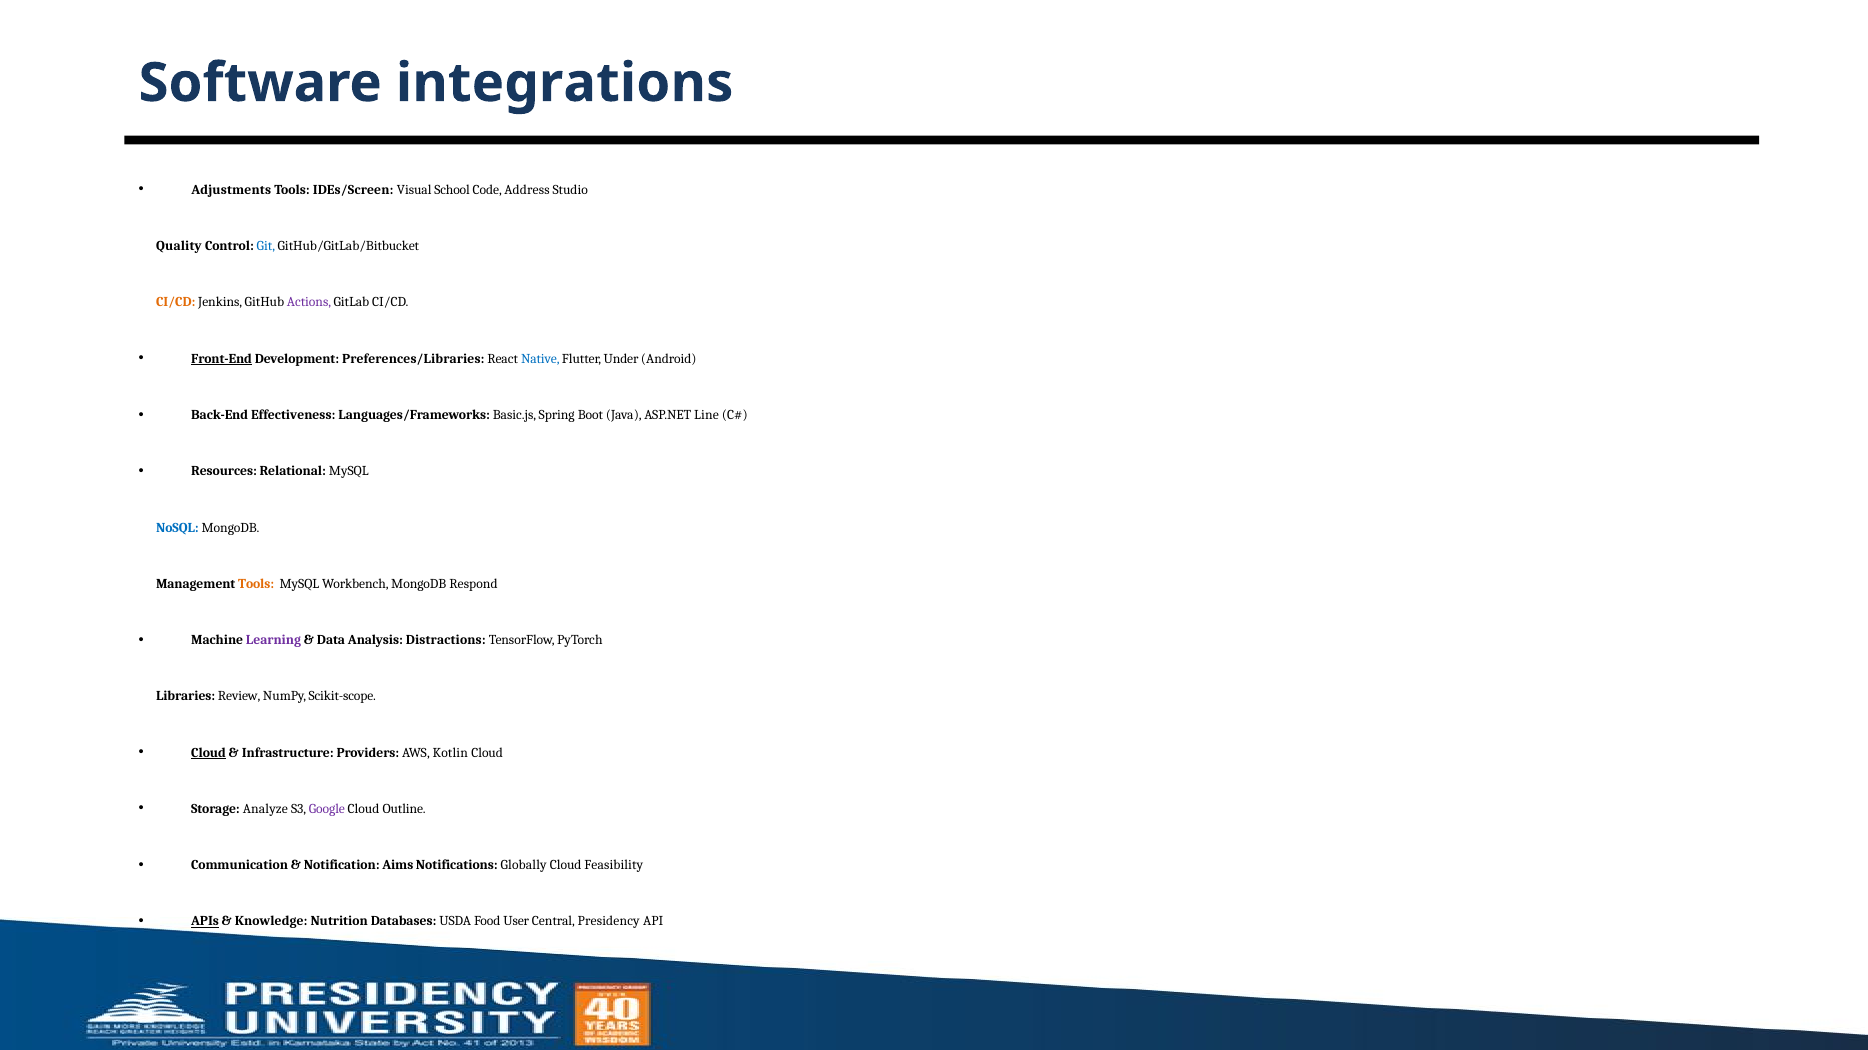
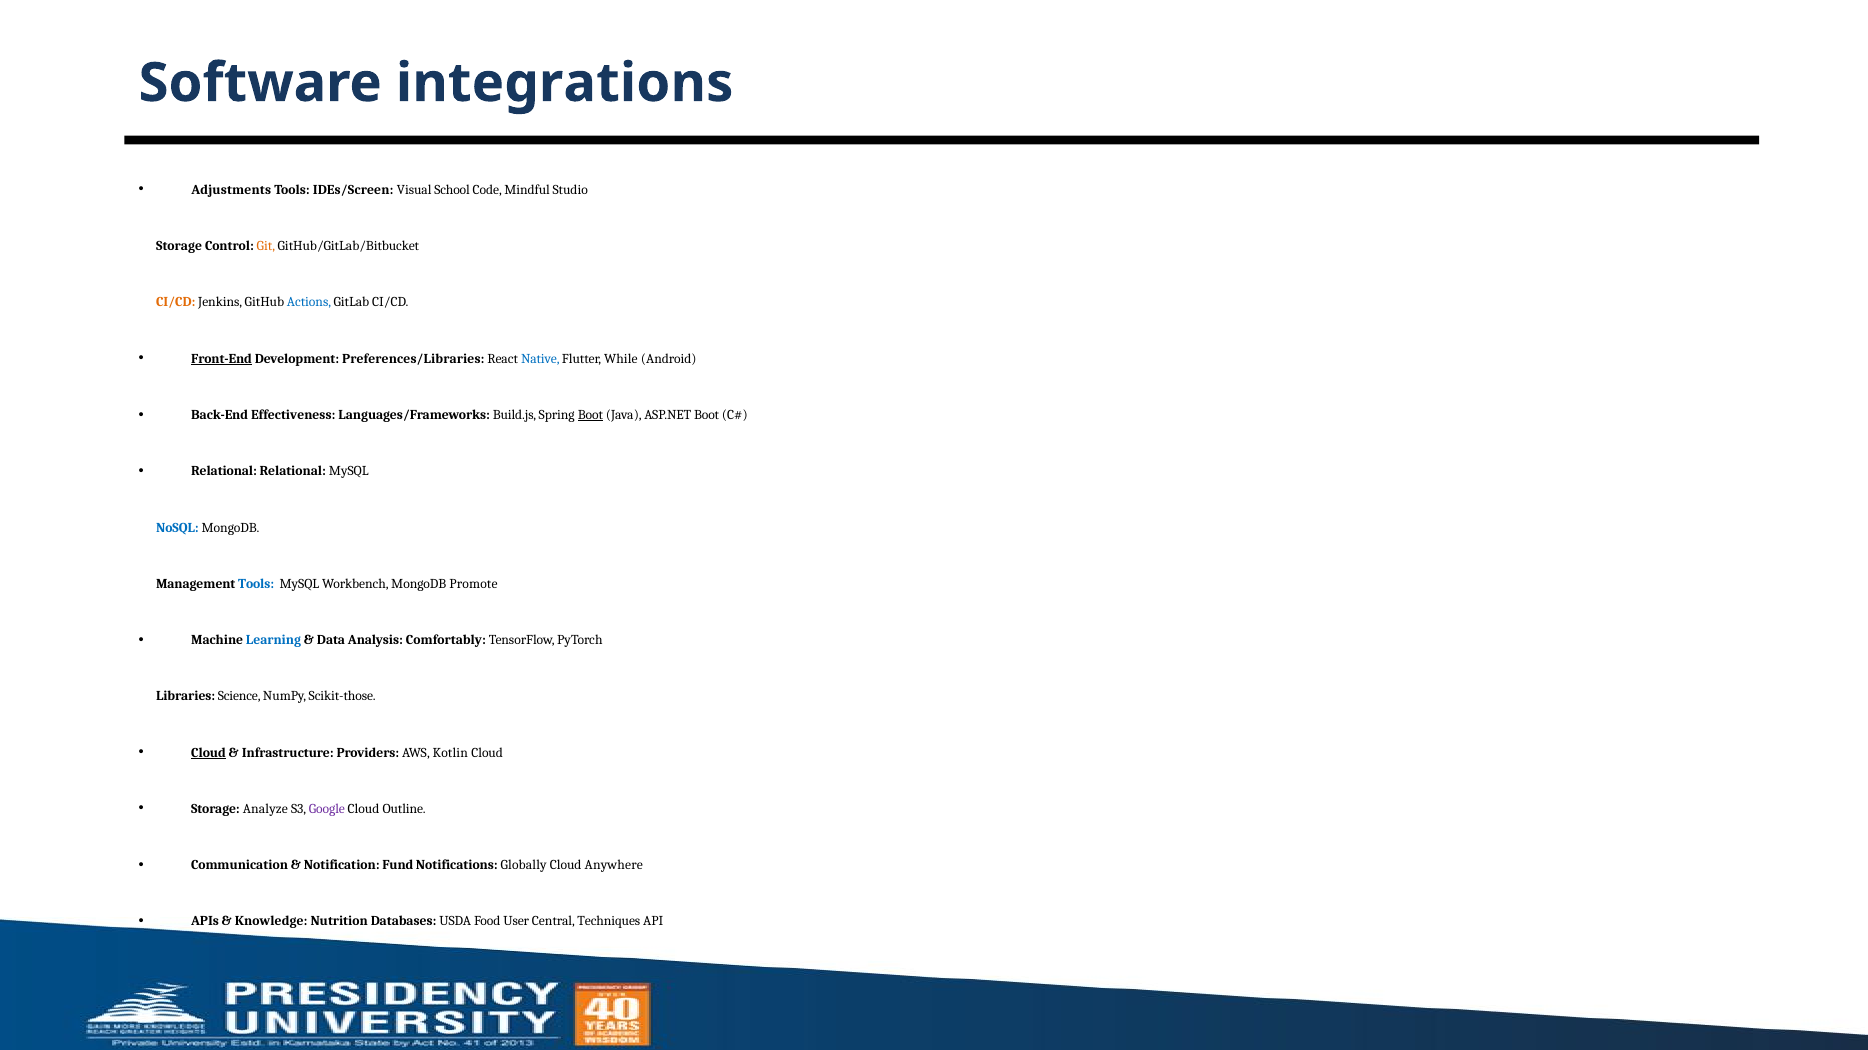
Address: Address -> Mindful
Quality at (179, 246): Quality -> Storage
Git colour: blue -> orange
Actions colour: purple -> blue
Under: Under -> While
Basic.js: Basic.js -> Build.js
Boot at (590, 415) underline: none -> present
ASP.NET Line: Line -> Boot
Resources at (224, 472): Resources -> Relational
Tools at (256, 584) colour: orange -> blue
Respond: Respond -> Promote
Learning colour: purple -> blue
Distractions: Distractions -> Comfortably
Review: Review -> Science
Scikit-scope: Scikit-scope -> Scikit-those
Aims: Aims -> Fund
Feasibility: Feasibility -> Anywhere
APIs underline: present -> none
Presidency: Presidency -> Techniques
